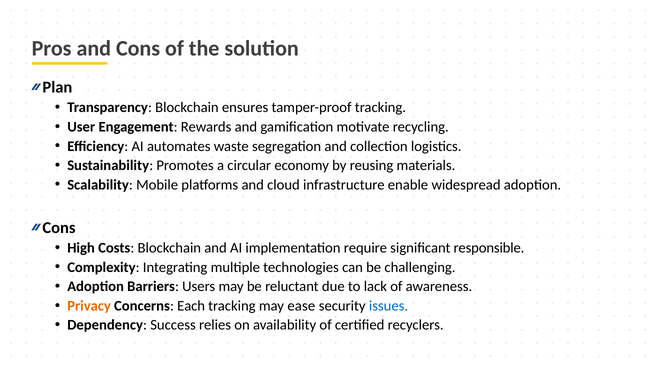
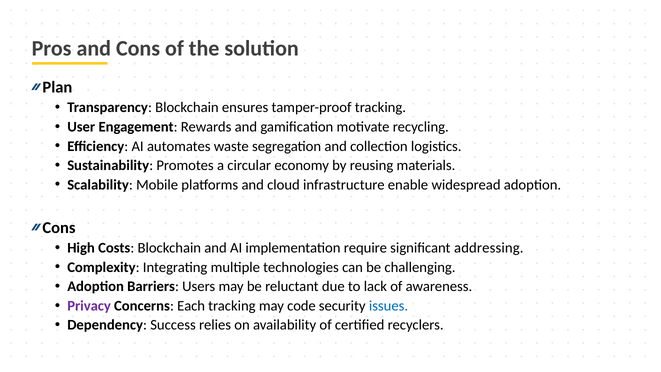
responsible: responsible -> addressing
Privacy colour: orange -> purple
ease: ease -> code
